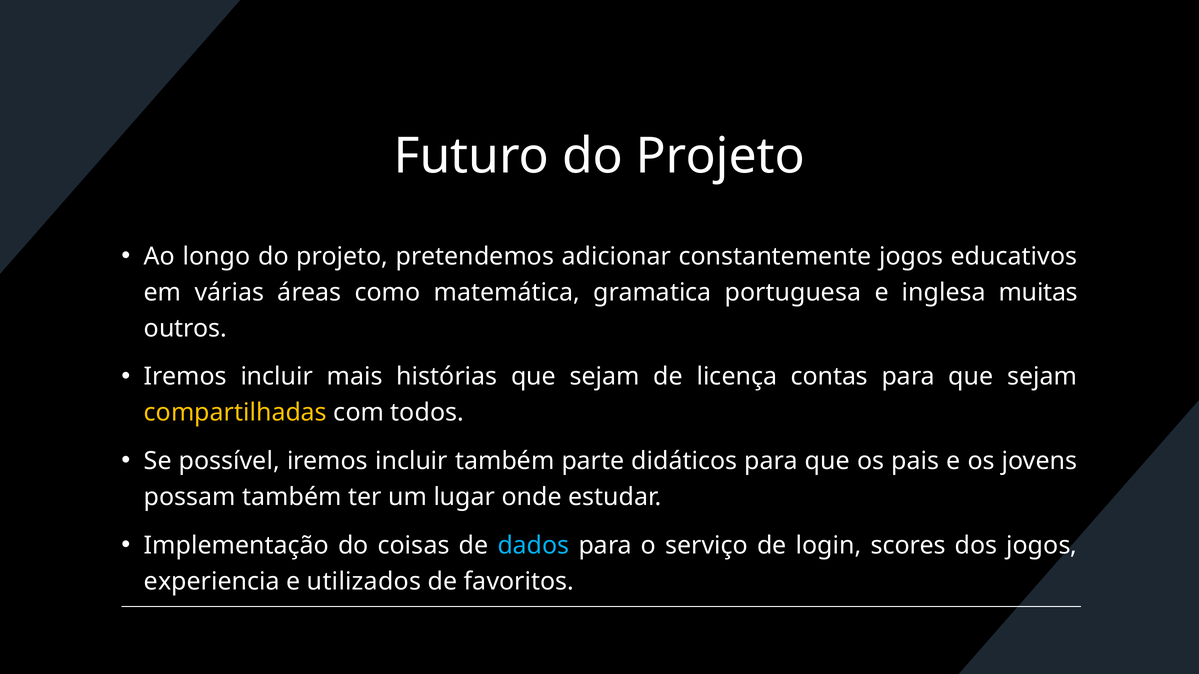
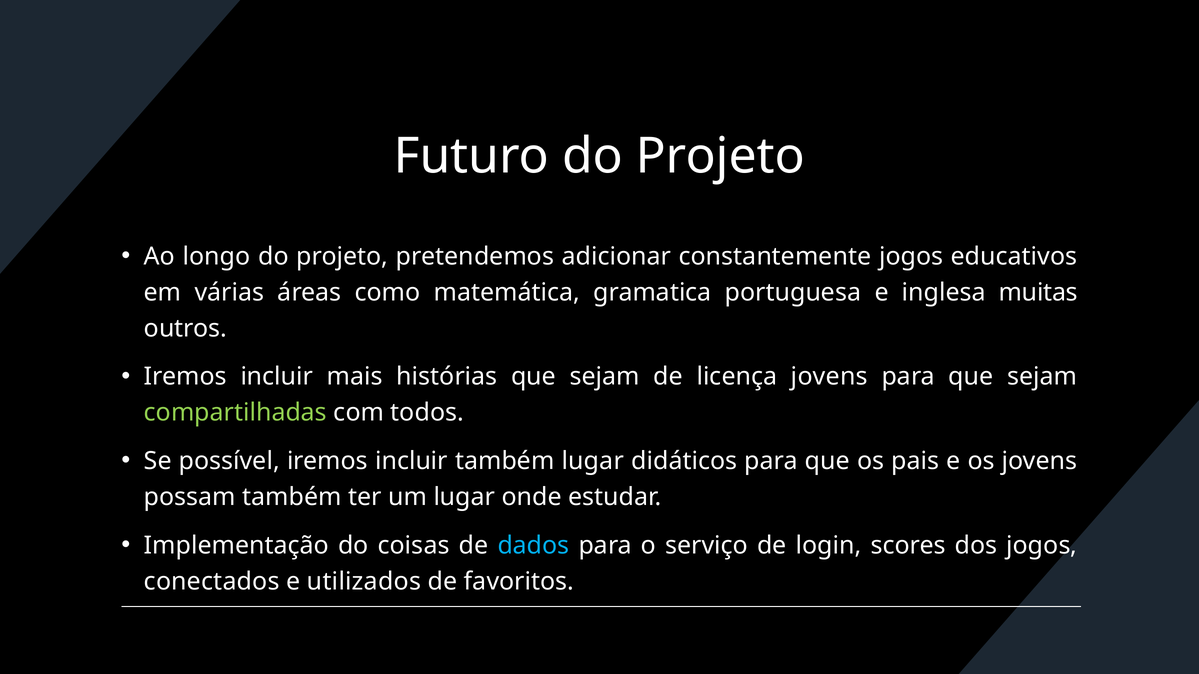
licença contas: contas -> jovens
compartilhadas colour: yellow -> light green
também parte: parte -> lugar
experiencia: experiencia -> conectados
